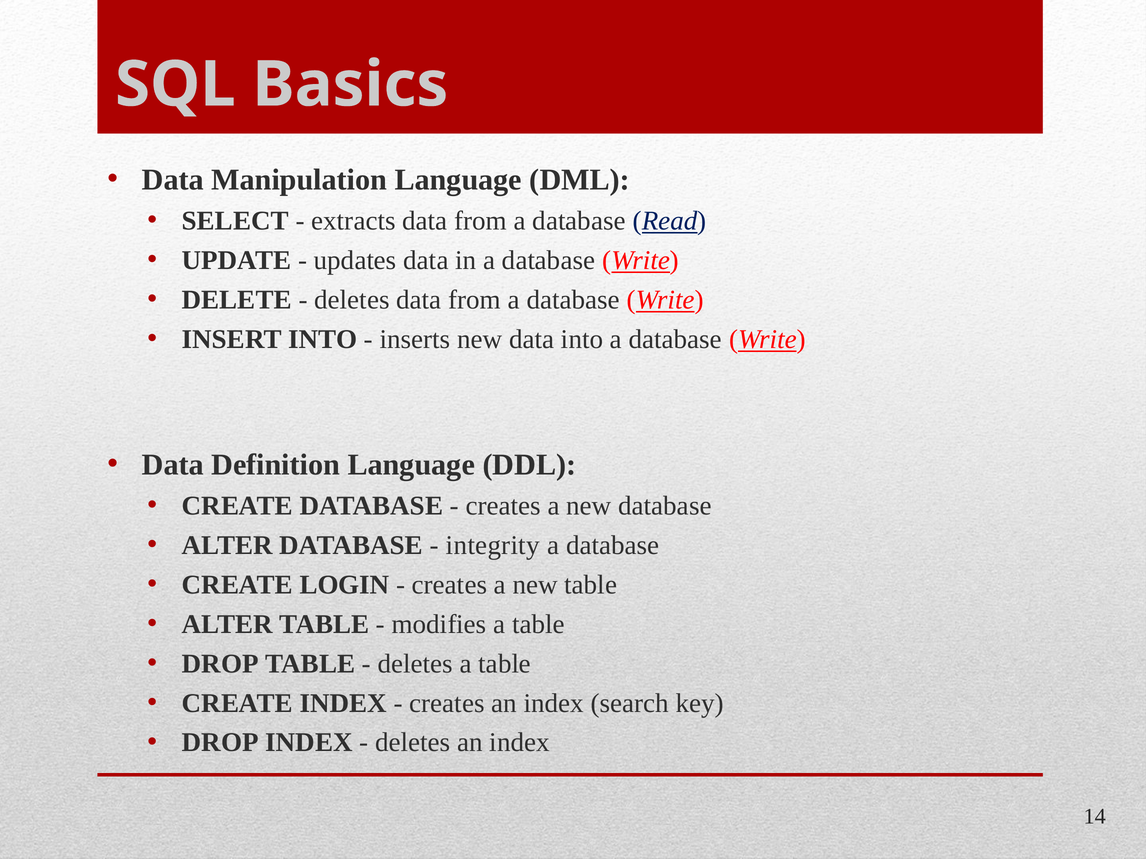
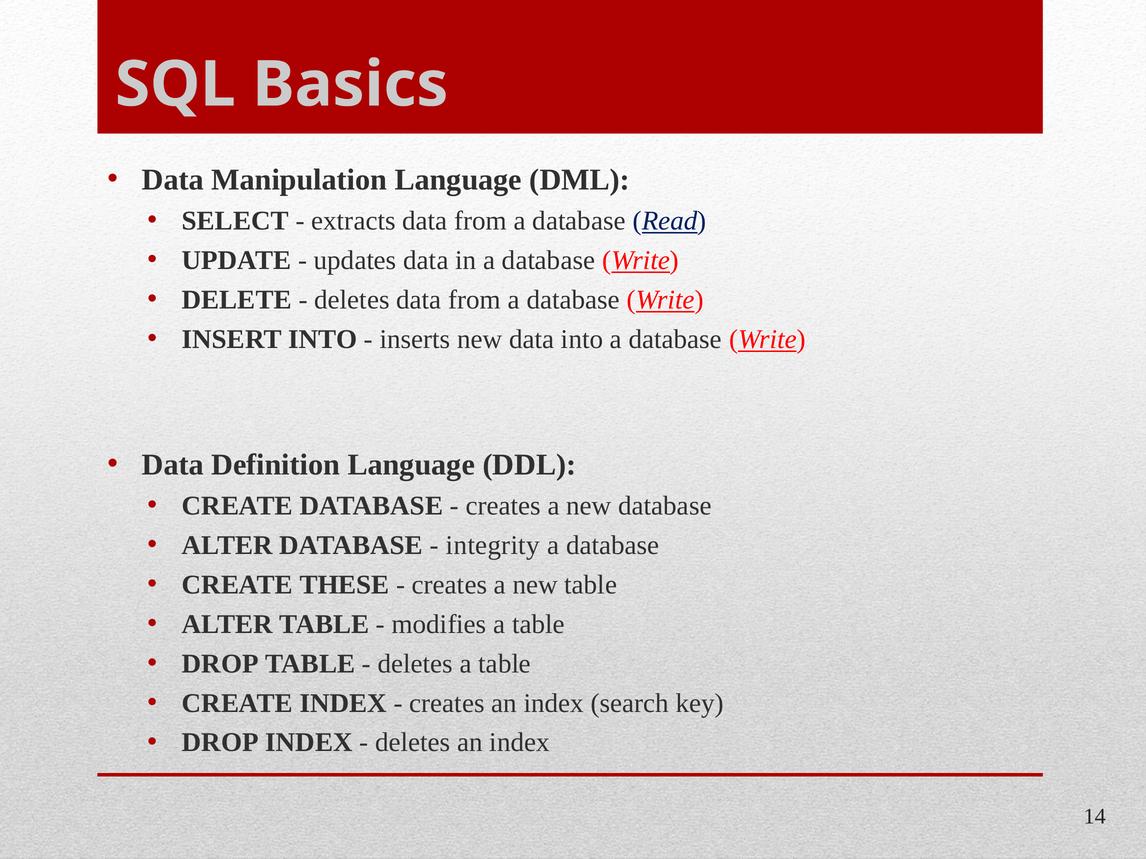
LOGIN: LOGIN -> THESE
